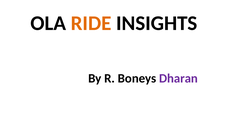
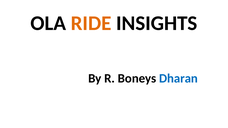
Dharan colour: purple -> blue
